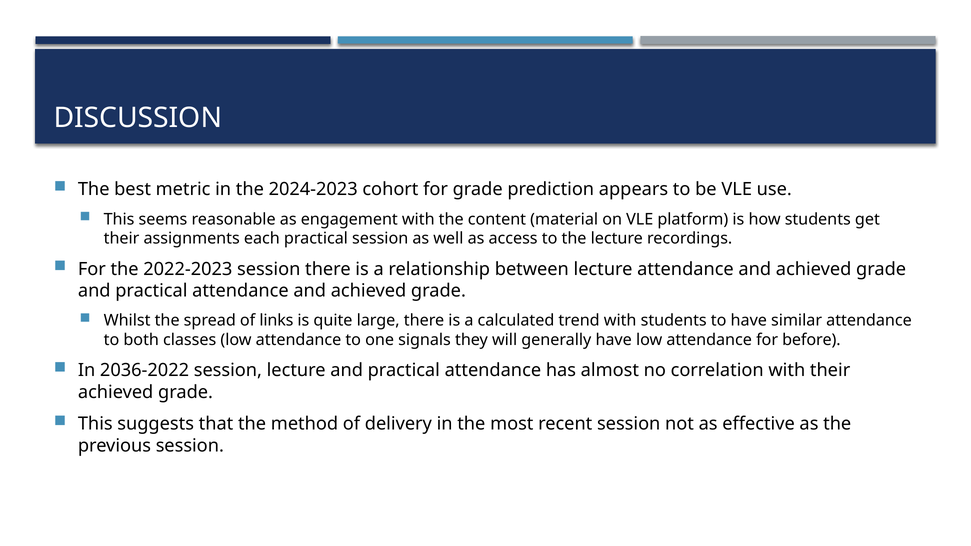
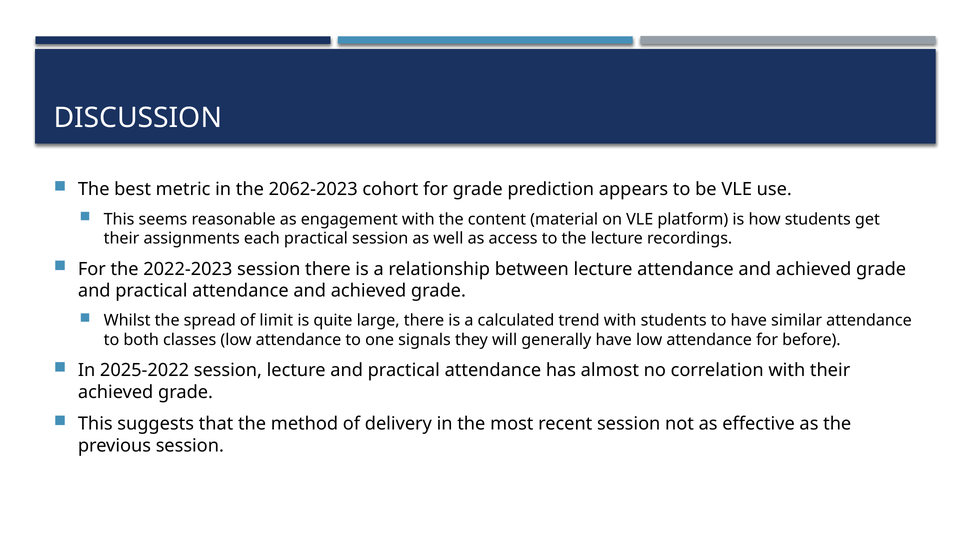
2024-2023: 2024-2023 -> 2062-2023
links: links -> limit
2036-2022: 2036-2022 -> 2025-2022
